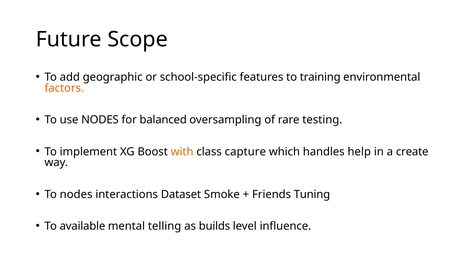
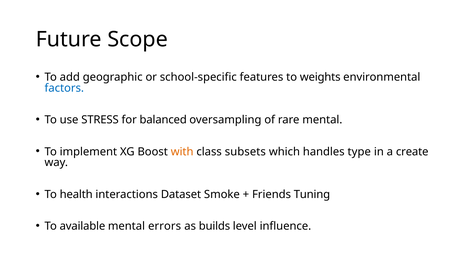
training: training -> weights
factors colour: orange -> blue
use NODES: NODES -> STRESS
rare testing: testing -> mental
capture: capture -> subsets
help: help -> type
To nodes: nodes -> health
telling: telling -> errors
